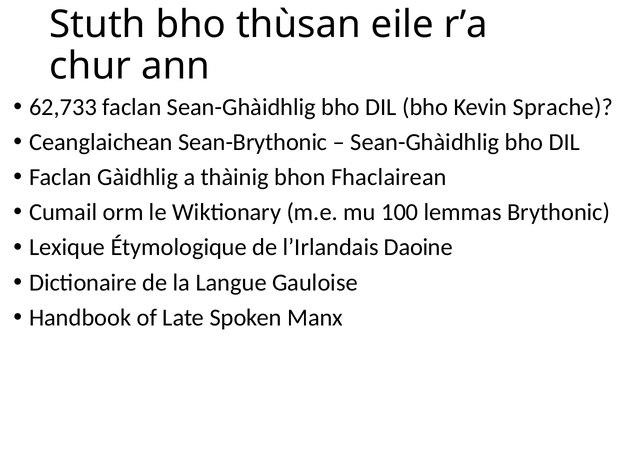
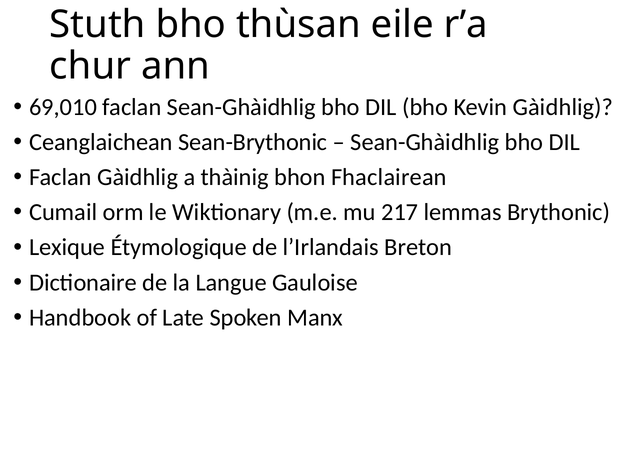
62,733: 62,733 -> 69,010
Kevin Sprache: Sprache -> Gàidhlig
100: 100 -> 217
Daoine: Daoine -> Breton
